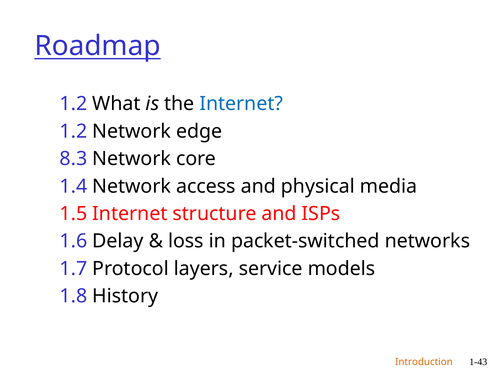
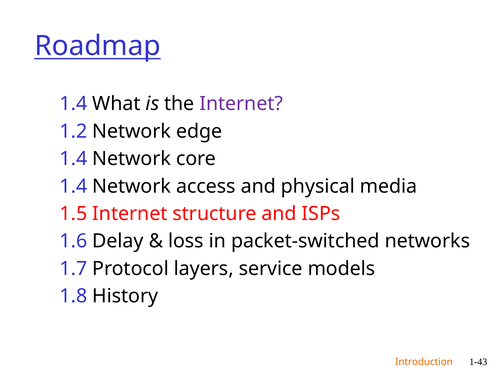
1.2 at (73, 104): 1.2 -> 1.4
Internet at (241, 104) colour: blue -> purple
8.3 at (73, 159): 8.3 -> 1.4
